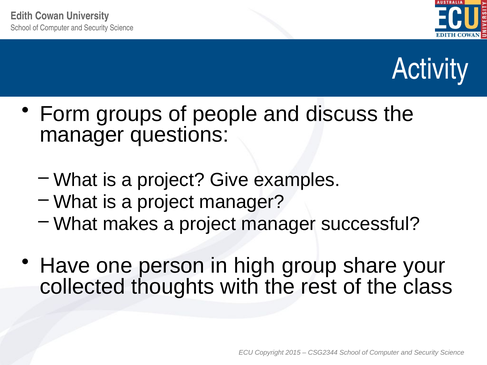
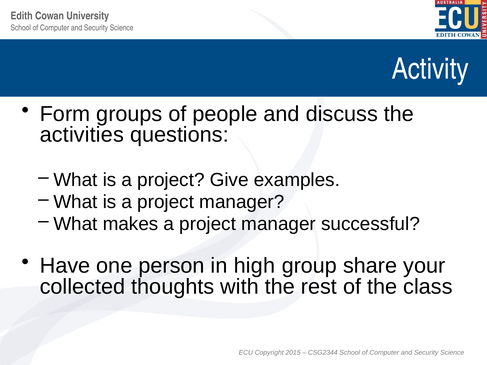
manager at (82, 135): manager -> activities
